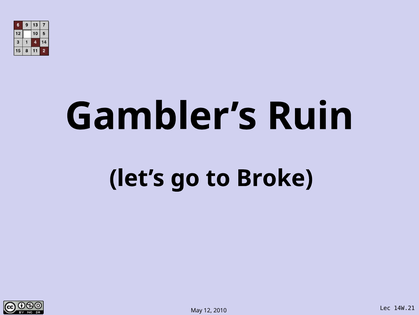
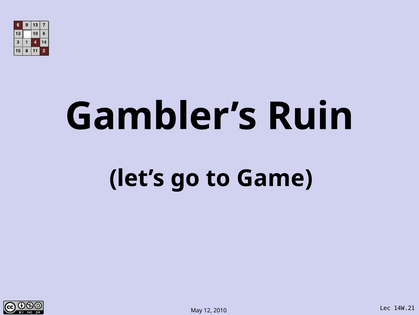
Broke: Broke -> Game
